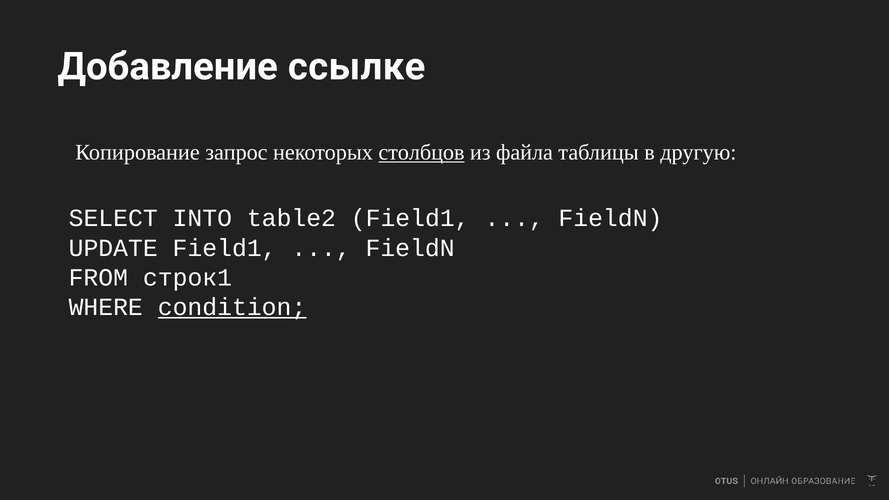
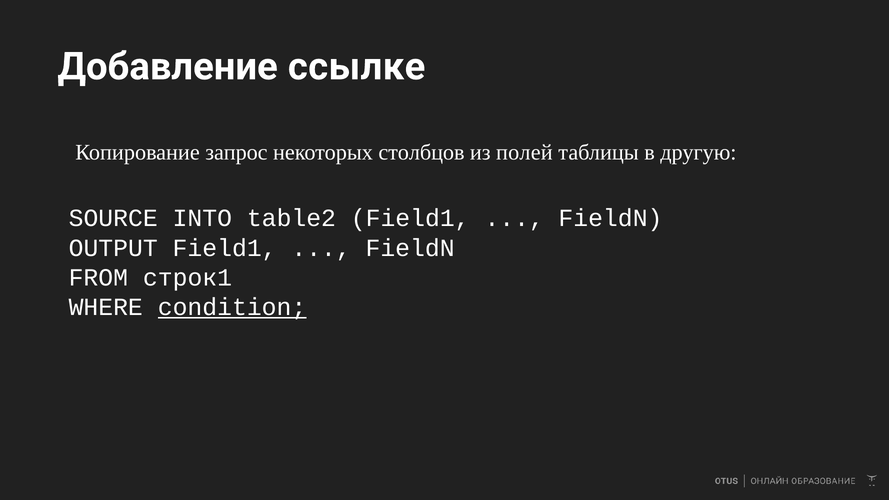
столбцов underline: present -> none
файла: файла -> полей
SELECT: SELECT -> SOURCE
UPDATE: UPDATE -> OUTPUT
